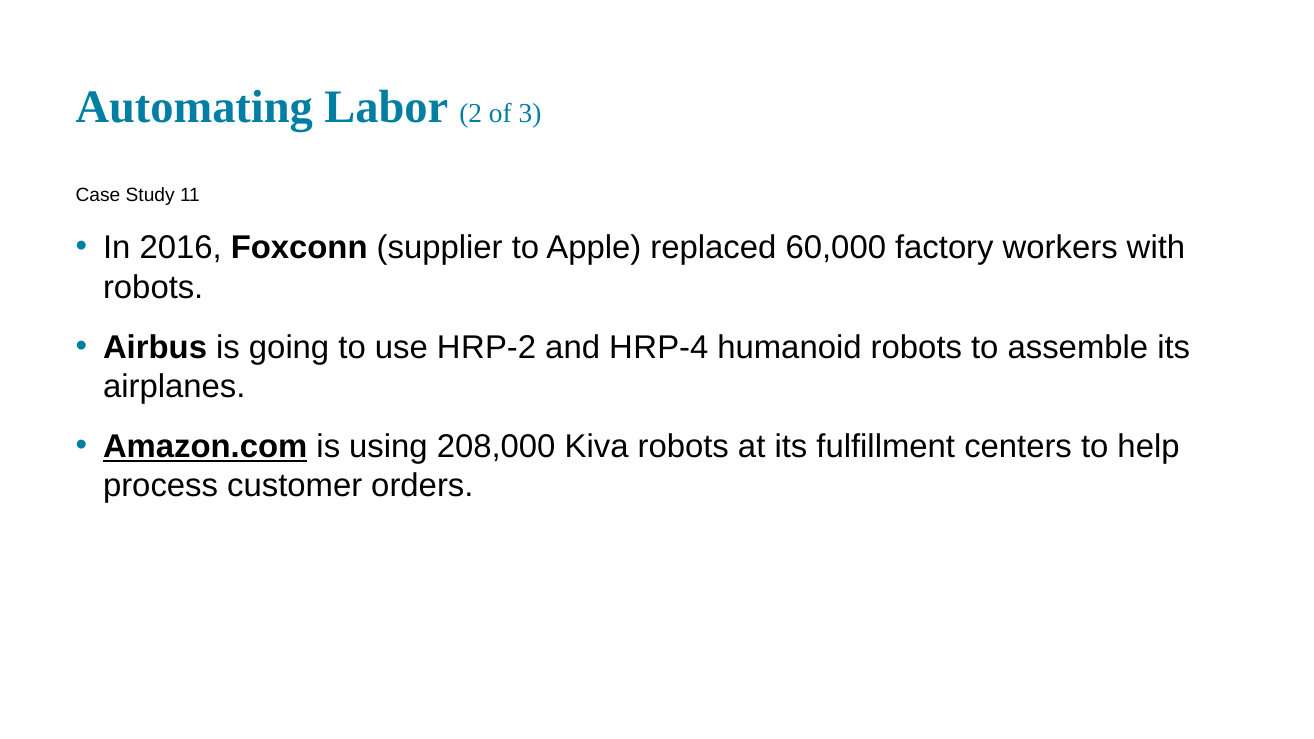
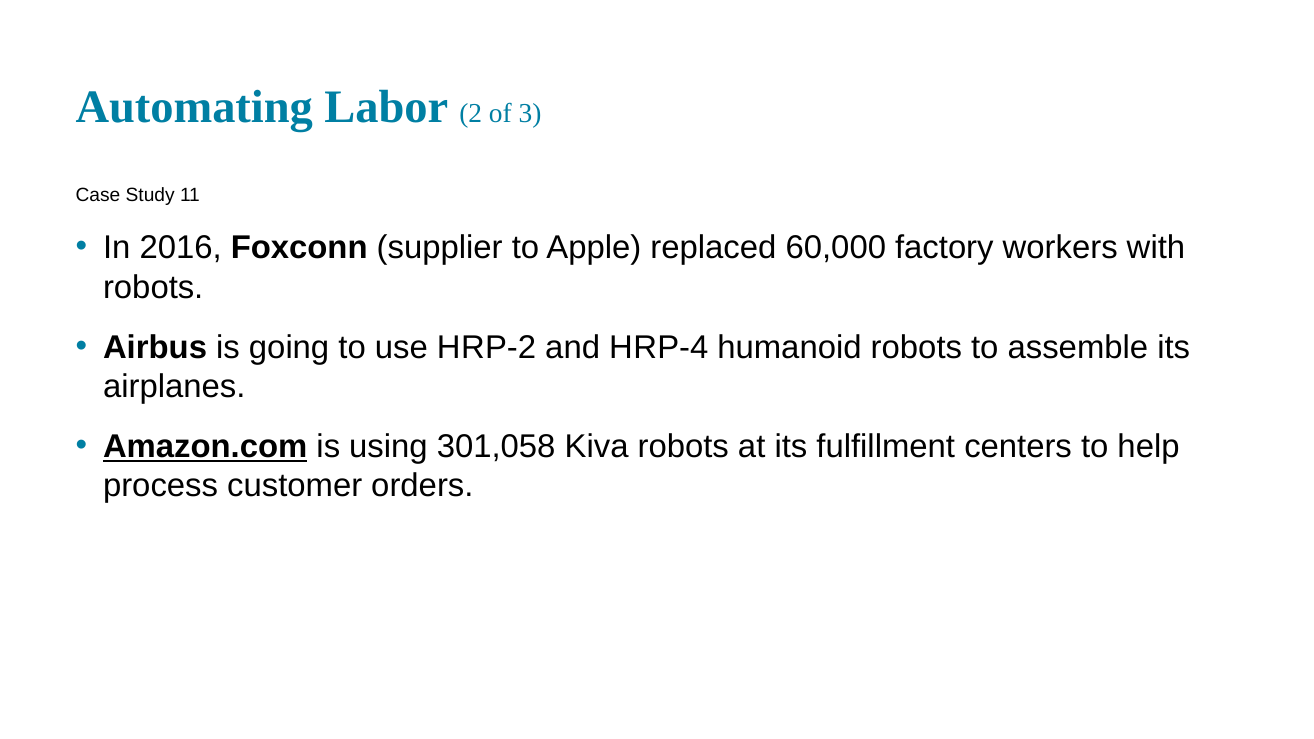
208,000: 208,000 -> 301,058
